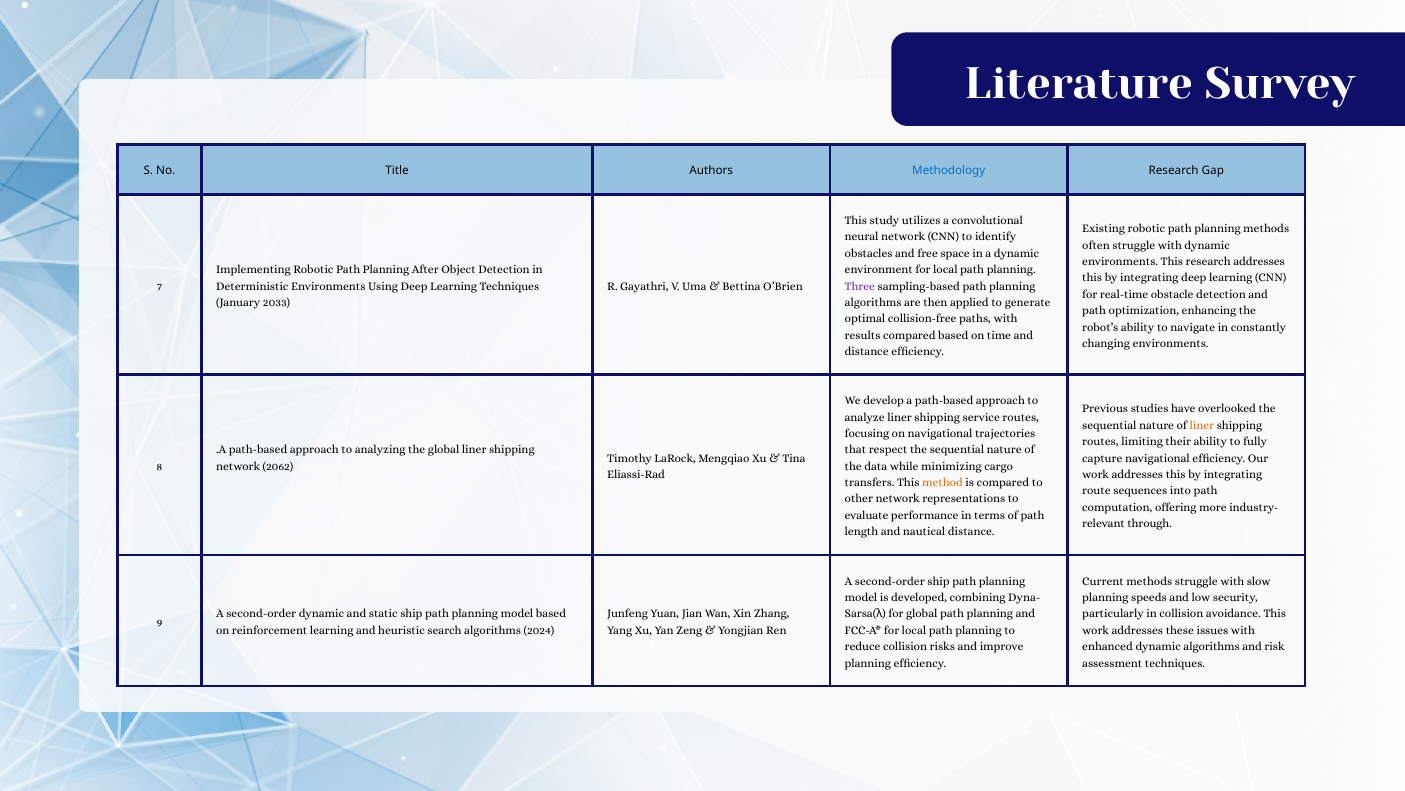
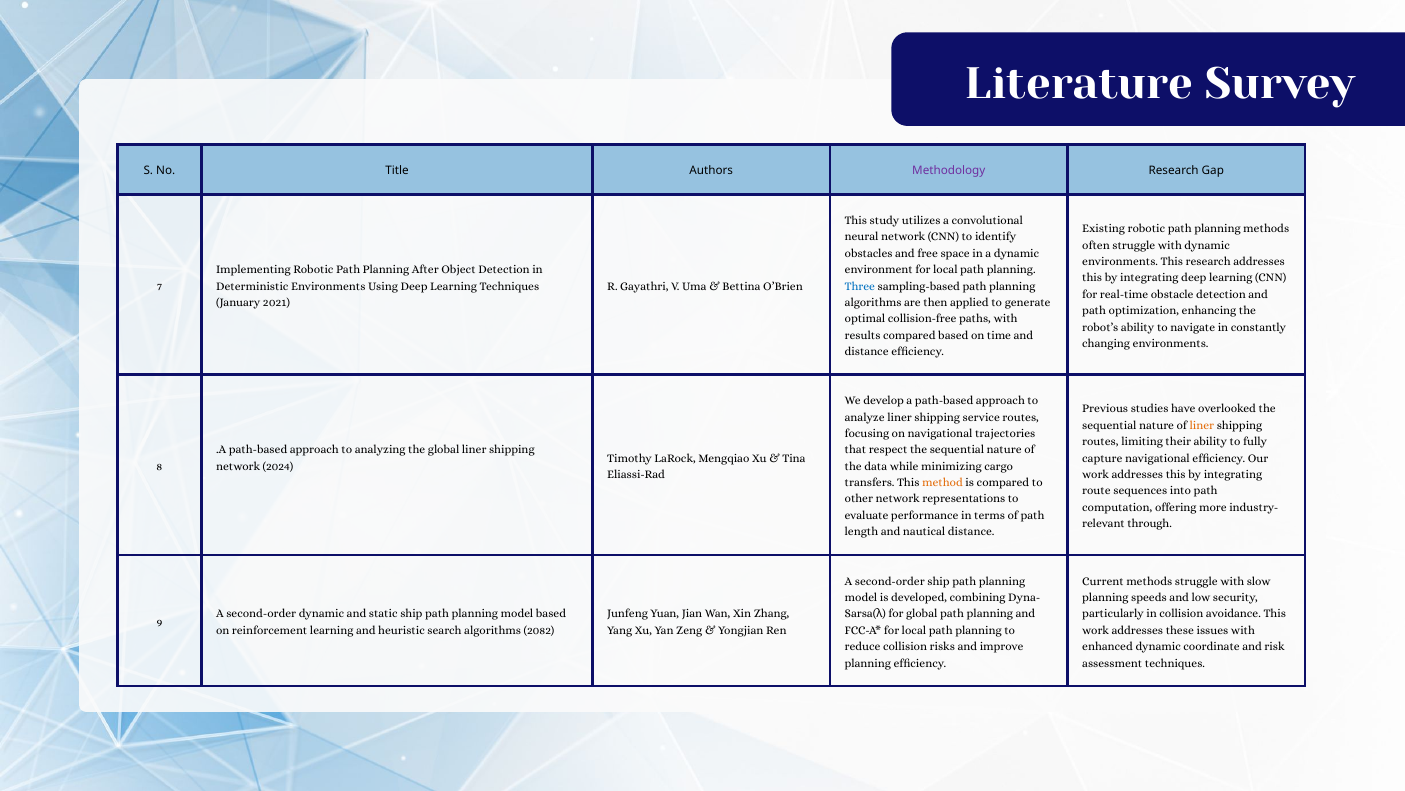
Methodology colour: blue -> purple
Three colour: purple -> blue
2033: 2033 -> 2021
2062: 2062 -> 2024
2024: 2024 -> 2082
dynamic algorithms: algorithms -> coordinate
